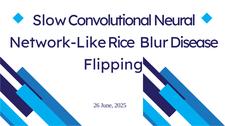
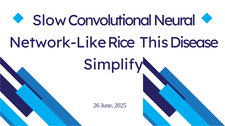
Blur: Blur -> This
Flipping: Flipping -> Simplify
